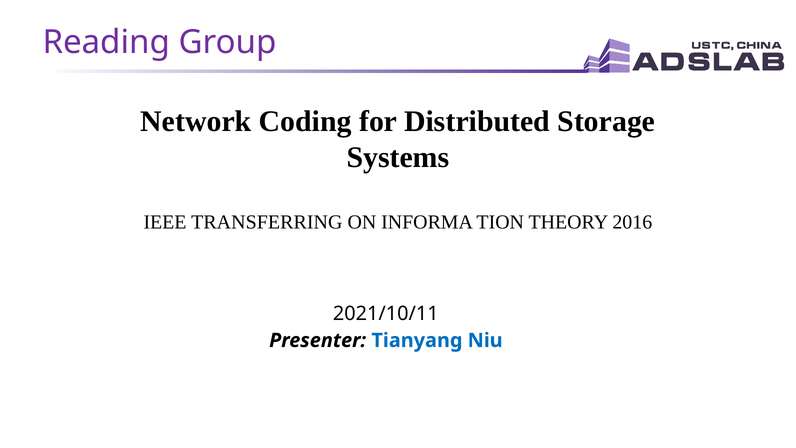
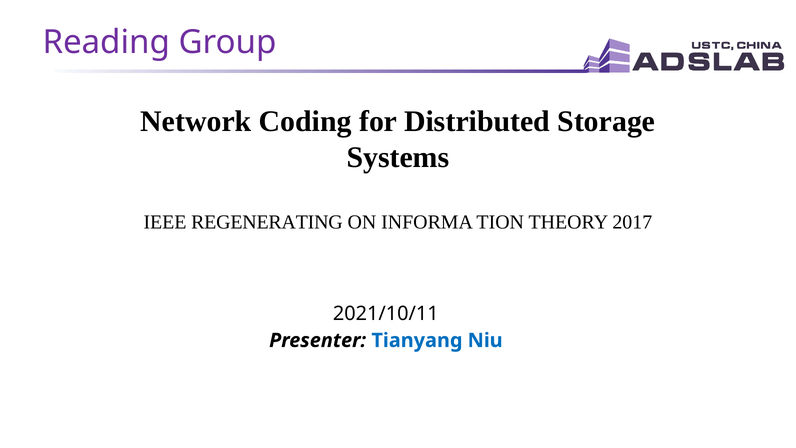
TRANSFERRING: TRANSFERRING -> REGENERATING
2016: 2016 -> 2017
